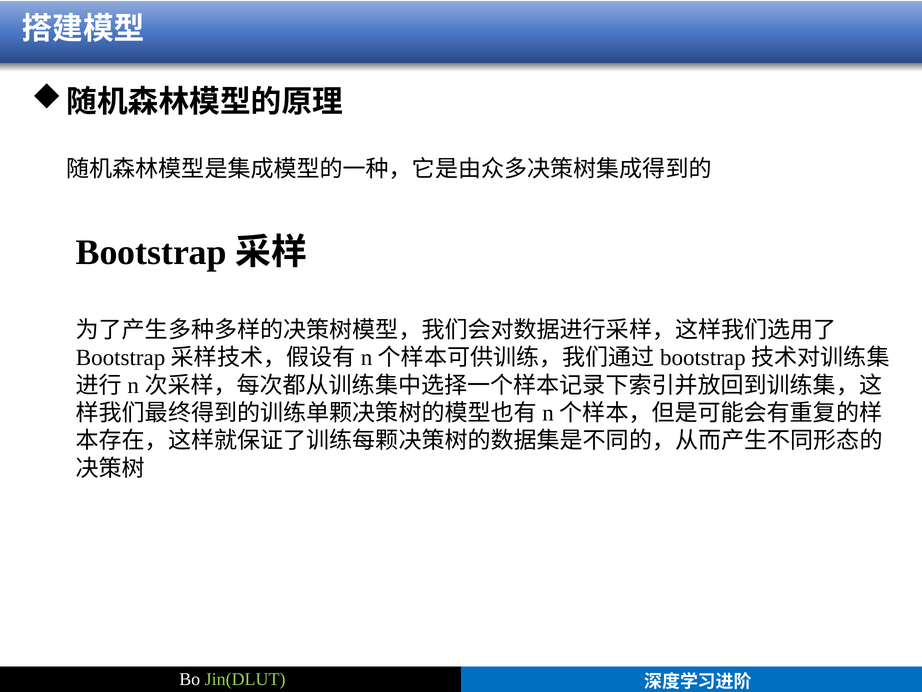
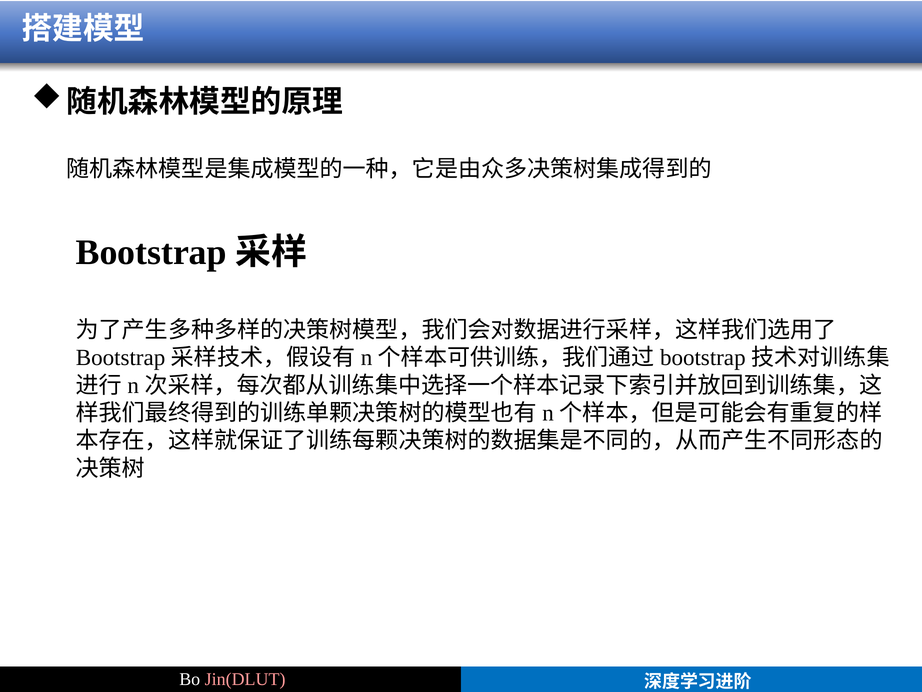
Jin(DLUT colour: light green -> pink
